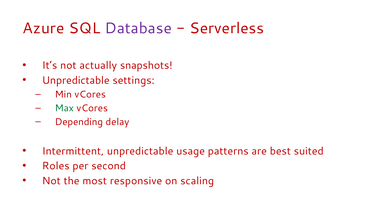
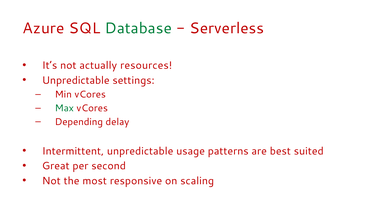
Database colour: purple -> green
snapshots: snapshots -> resources
Roles: Roles -> Great
